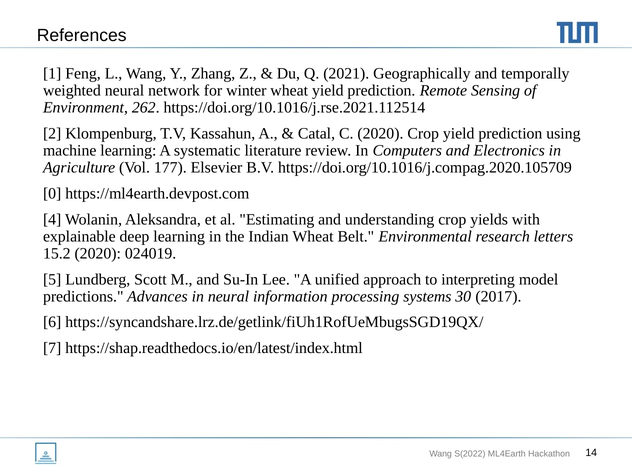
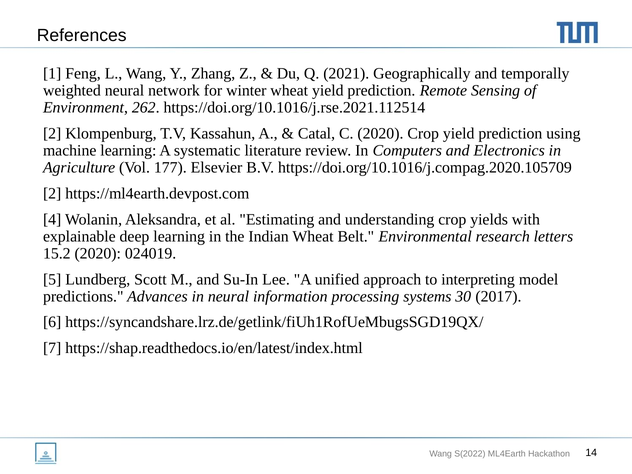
0 at (52, 193): 0 -> 2
